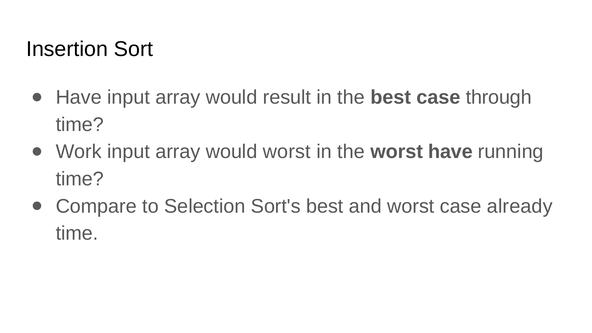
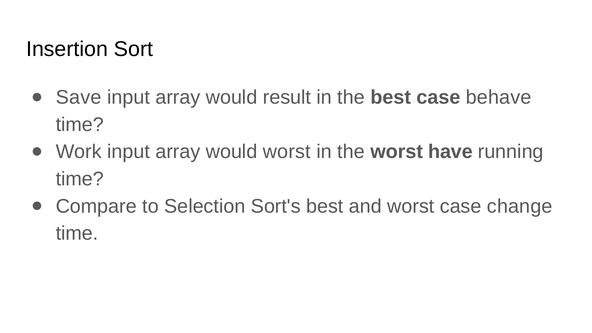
Have at (79, 97): Have -> Save
through: through -> behave
already: already -> change
